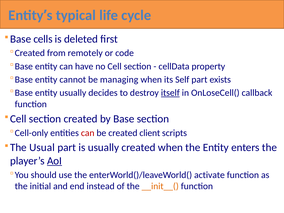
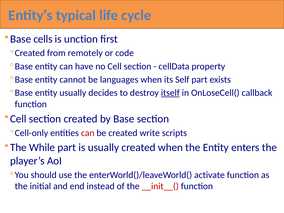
deleted: deleted -> unction
managing: managing -> languages
client: client -> write
Usual: Usual -> While
AoI underline: present -> none
__init__( colour: orange -> red
